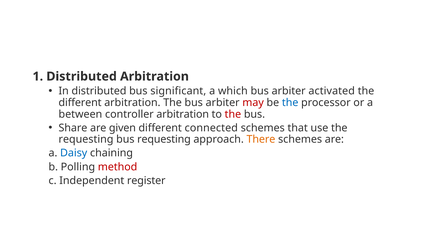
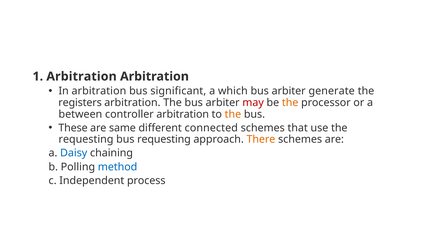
1 Distributed: Distributed -> Arbitration
In distributed: distributed -> arbitration
activated: activated -> generate
different at (80, 103): different -> registers
the at (290, 103) colour: blue -> orange
the at (233, 114) colour: red -> orange
Share: Share -> These
given: given -> same
method colour: red -> blue
register: register -> process
